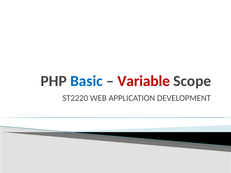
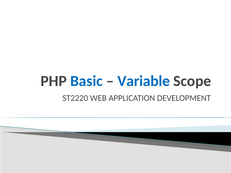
Variable colour: red -> blue
